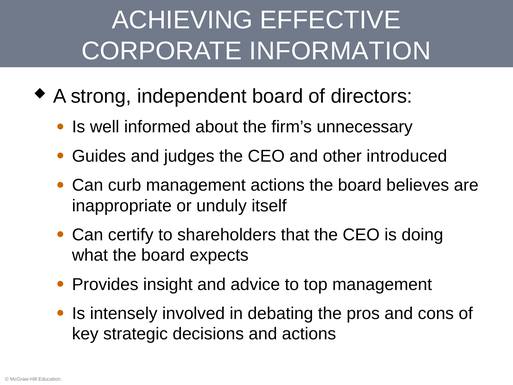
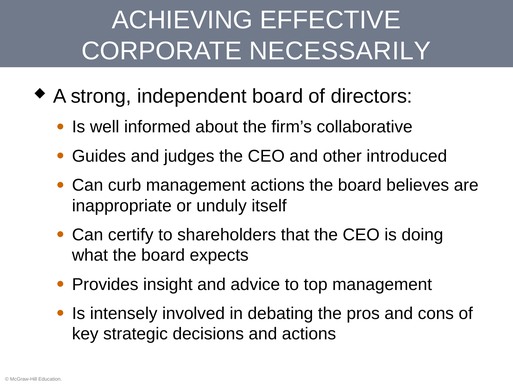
INFORMATION: INFORMATION -> NECESSARILY
unnecessary: unnecessary -> collaborative
